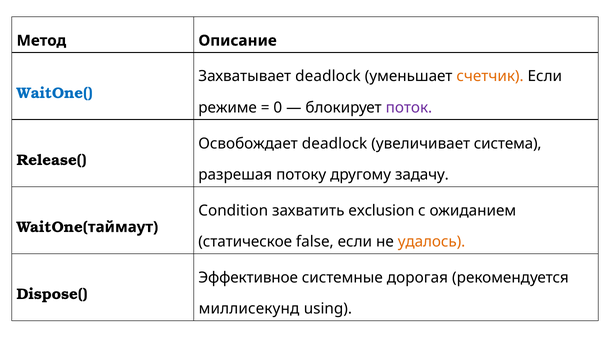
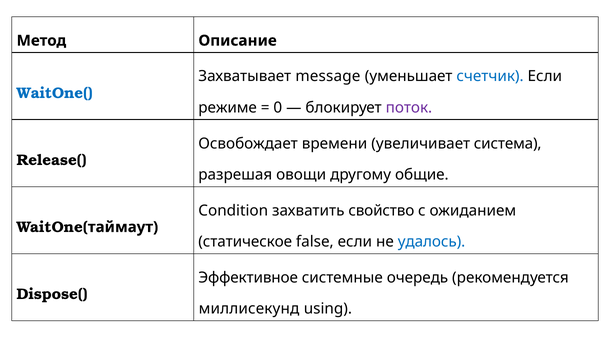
Захватывает deadlock: deadlock -> message
счетчик colour: orange -> blue
Освобождает deadlock: deadlock -> времени
потоку: потоку -> овощи
задачу: задачу -> общие
exclusion: exclusion -> свойство
удалось colour: orange -> blue
дорогая: дорогая -> очередь
